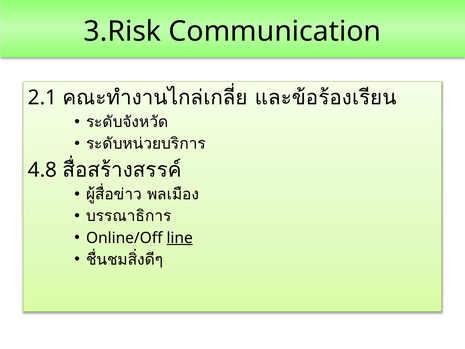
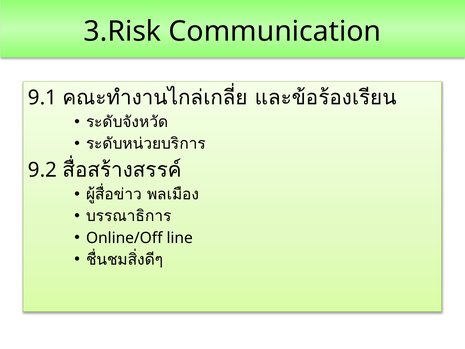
2.1: 2.1 -> 9.1
4.8: 4.8 -> 9.2
line underline: present -> none
